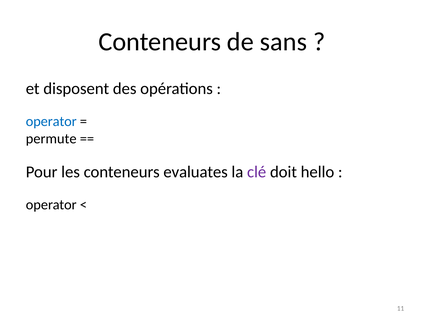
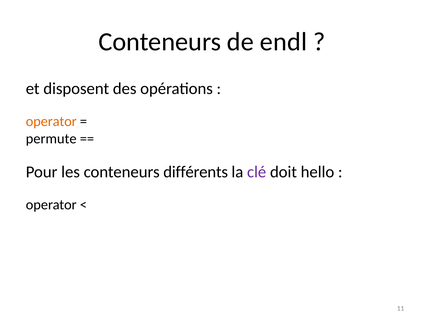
sans: sans -> endl
operator at (51, 121) colour: blue -> orange
evaluates: evaluates -> différents
